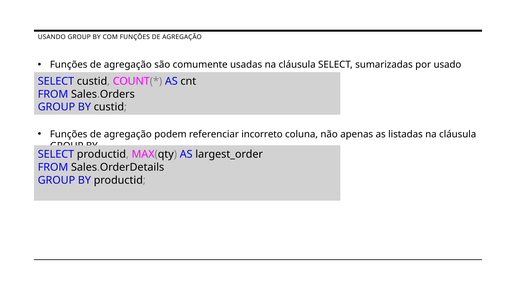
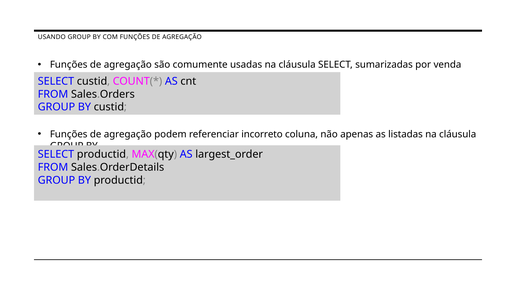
usado: usado -> venda
